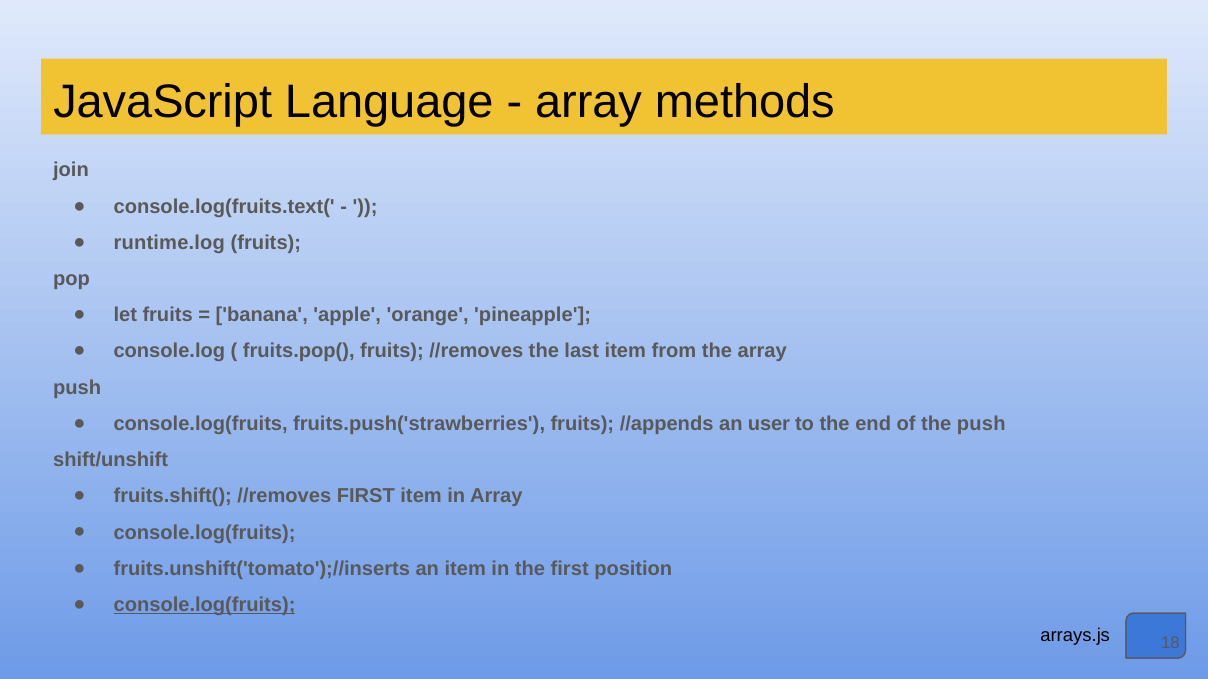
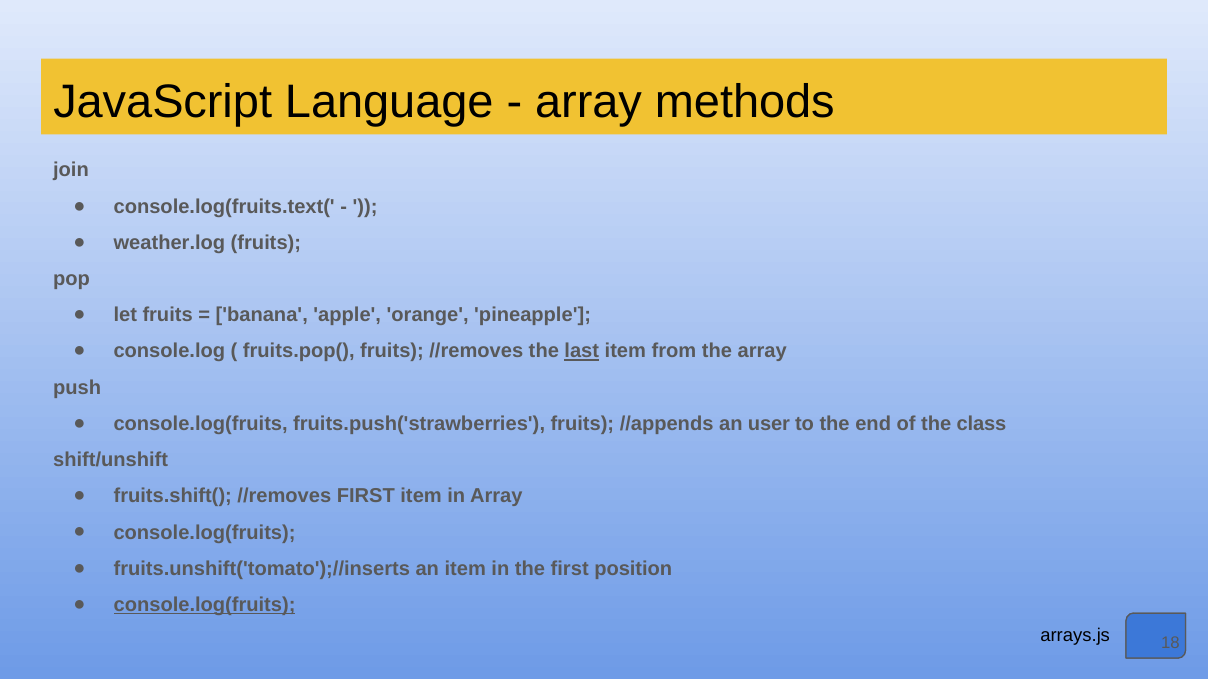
runtime.log: runtime.log -> weather.log
last underline: none -> present
the push: push -> class
